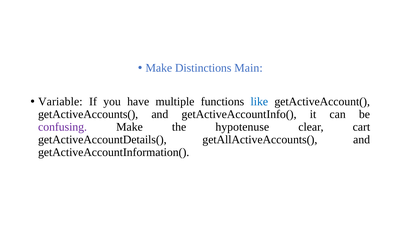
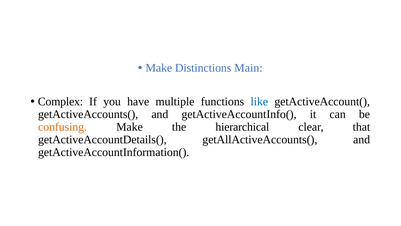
Variable: Variable -> Complex
confusing colour: purple -> orange
hypotenuse: hypotenuse -> hierarchical
cart: cart -> that
